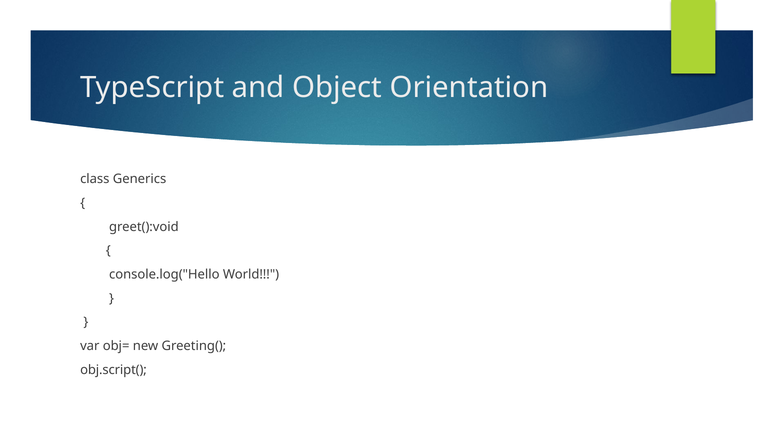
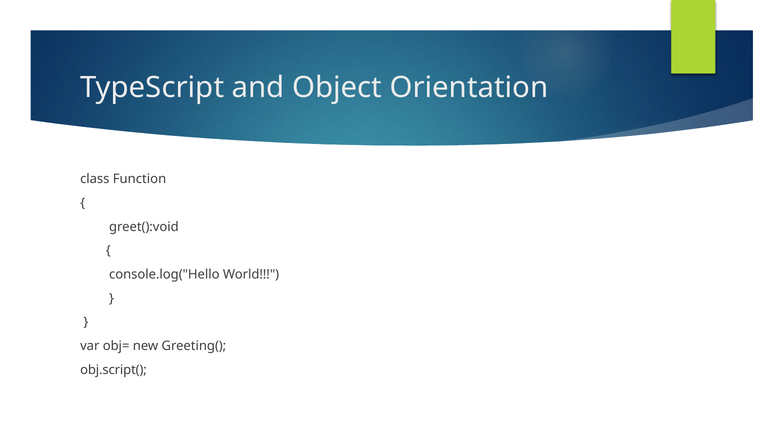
Generics: Generics -> Function
